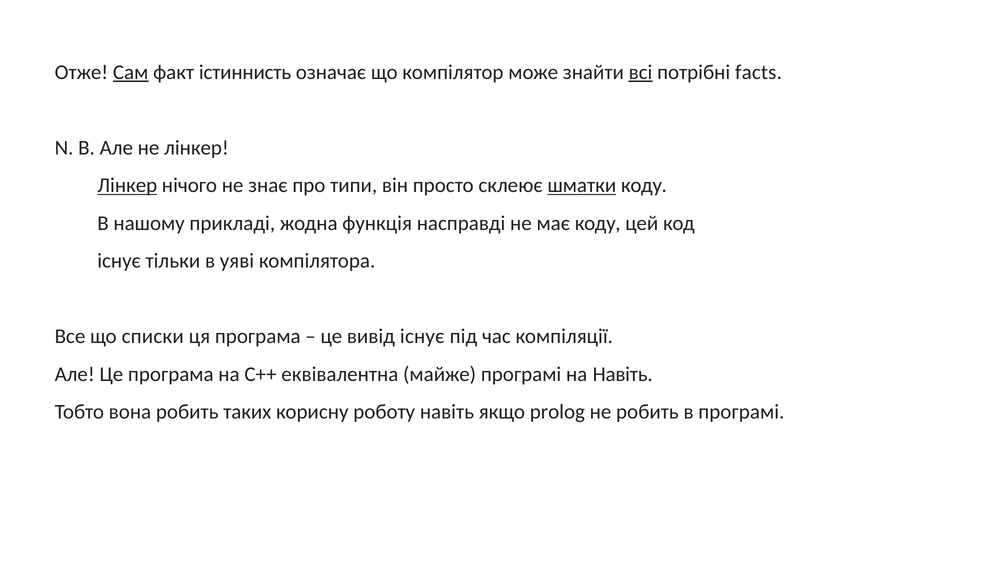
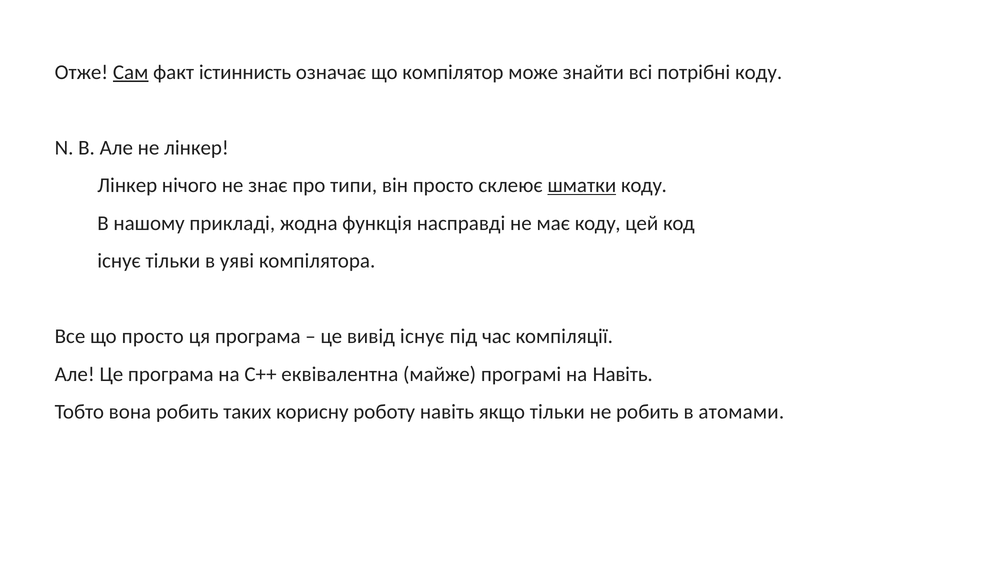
всі underline: present -> none
потрібні facts: facts -> коду
Лінкер at (127, 186) underline: present -> none
що списки: списки -> просто
якщо prolog: prolog -> тільки
в програмі: програмі -> атомами
